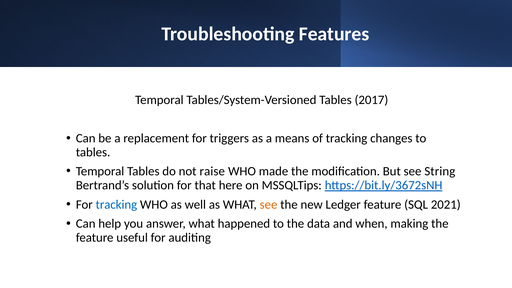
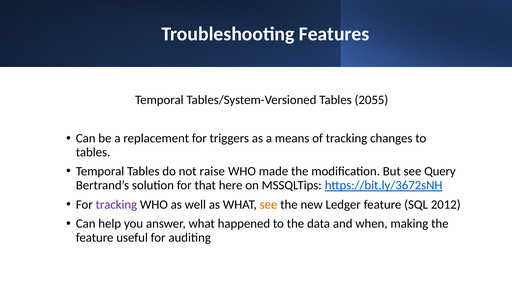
2017: 2017 -> 2055
String: String -> Query
tracking at (116, 204) colour: blue -> purple
2021: 2021 -> 2012
